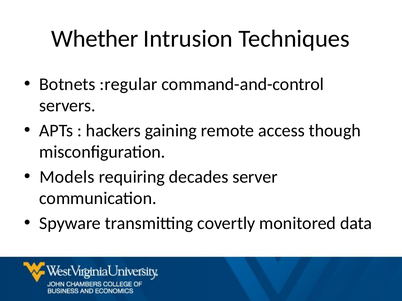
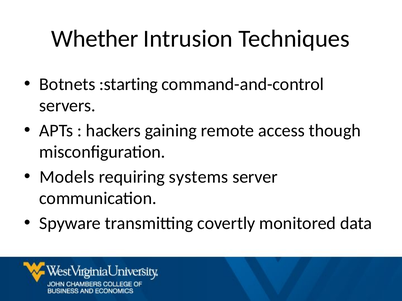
:regular: :regular -> :starting
decades: decades -> systems
